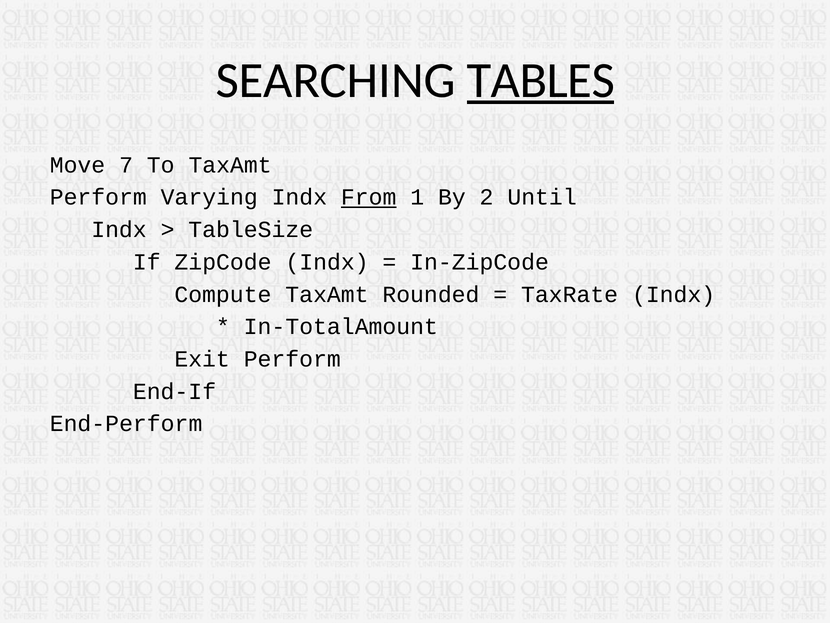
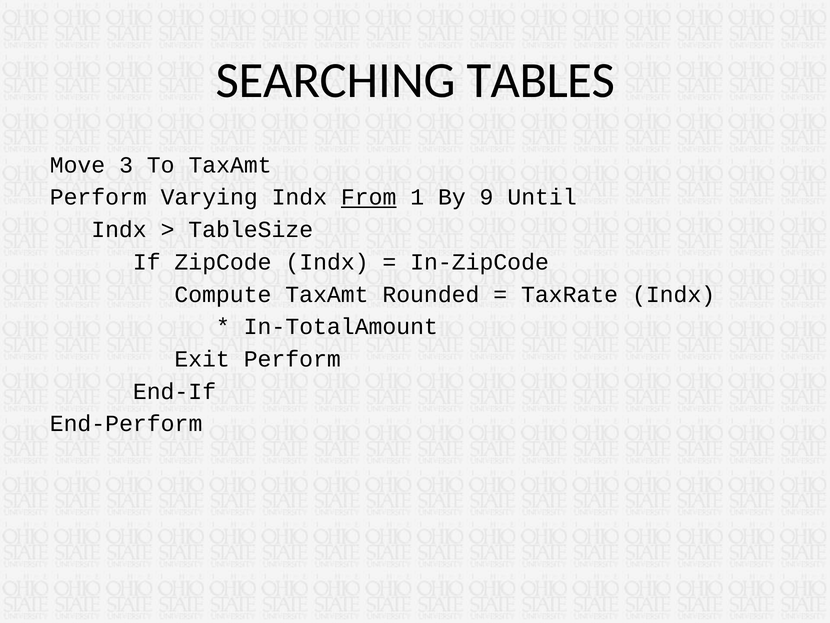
TABLES underline: present -> none
7: 7 -> 3
2: 2 -> 9
